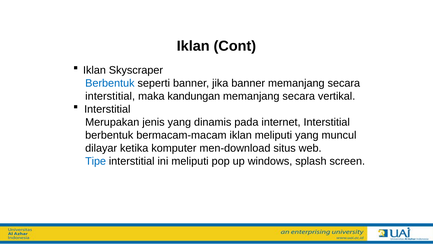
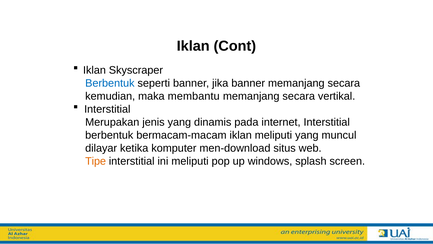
interstitial at (110, 96): interstitial -> kemudian
kandungan: kandungan -> membantu
Tipe colour: blue -> orange
